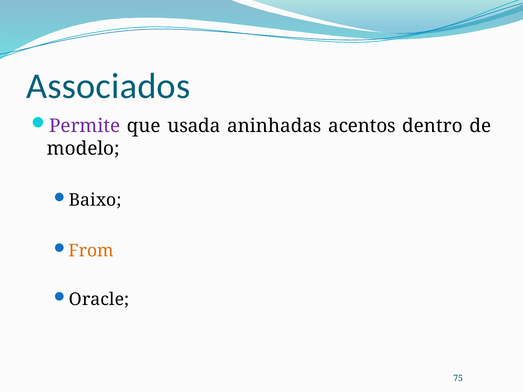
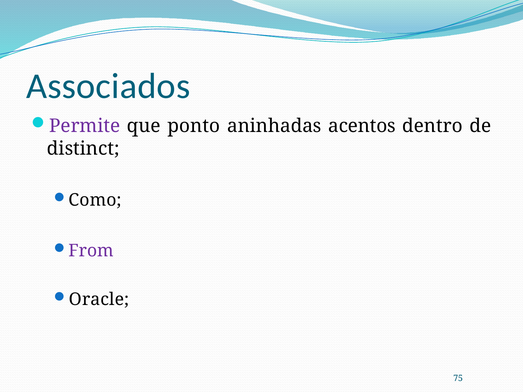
usada: usada -> ponto
modelo: modelo -> distinct
Baixo: Baixo -> Como
From colour: orange -> purple
